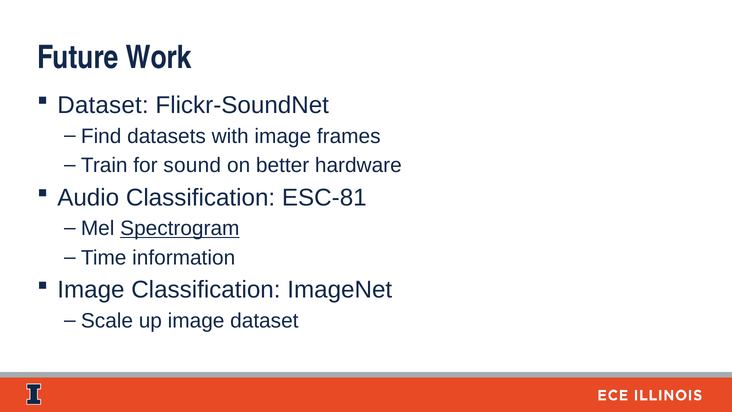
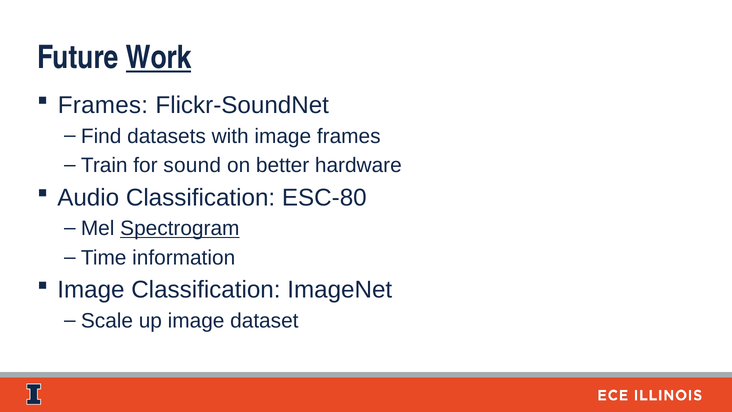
Work underline: none -> present
Dataset at (103, 105): Dataset -> Frames
ESC-81: ESC-81 -> ESC-80
